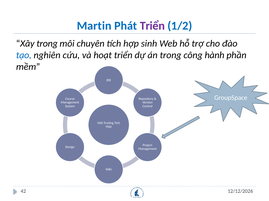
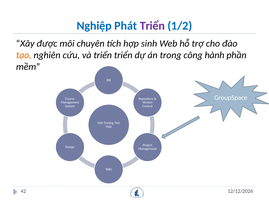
Martin: Martin -> Nghiệp
Xây trong: trong -> được
tạo colour: blue -> orange
và hoạt: hoạt -> triển
